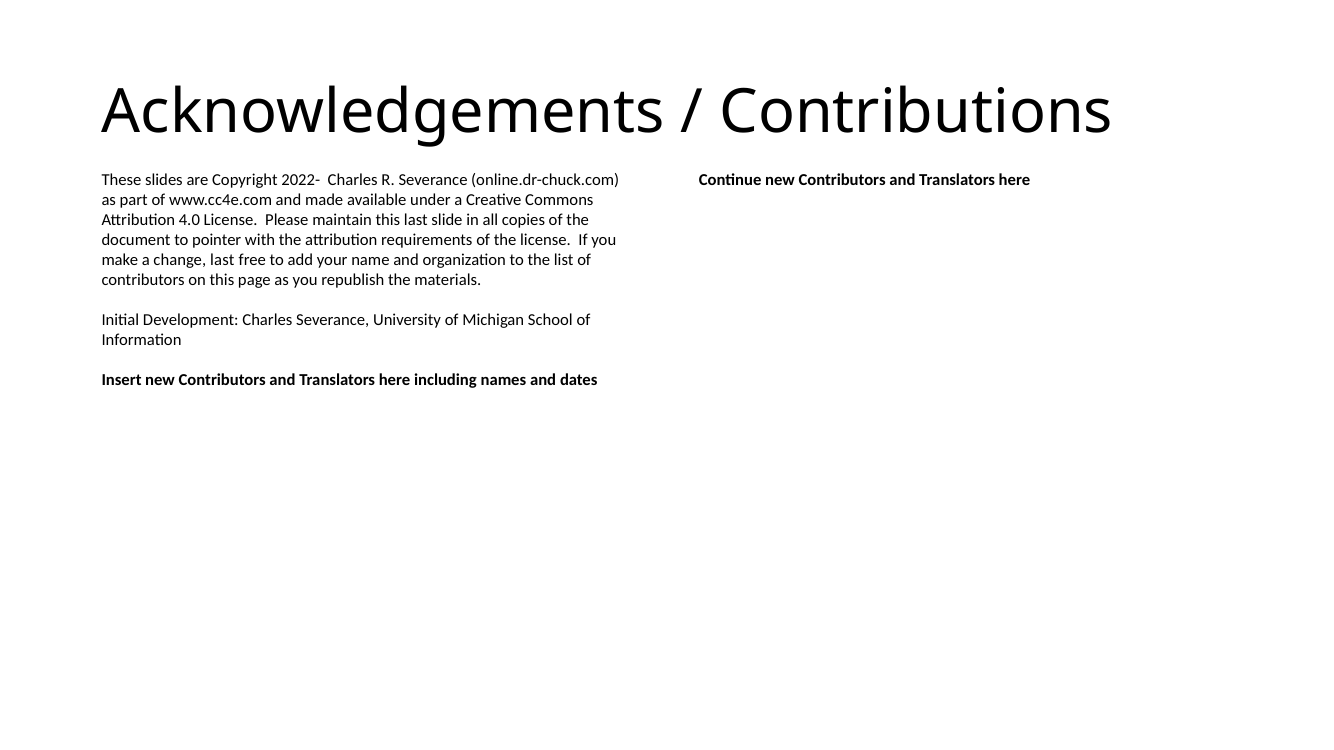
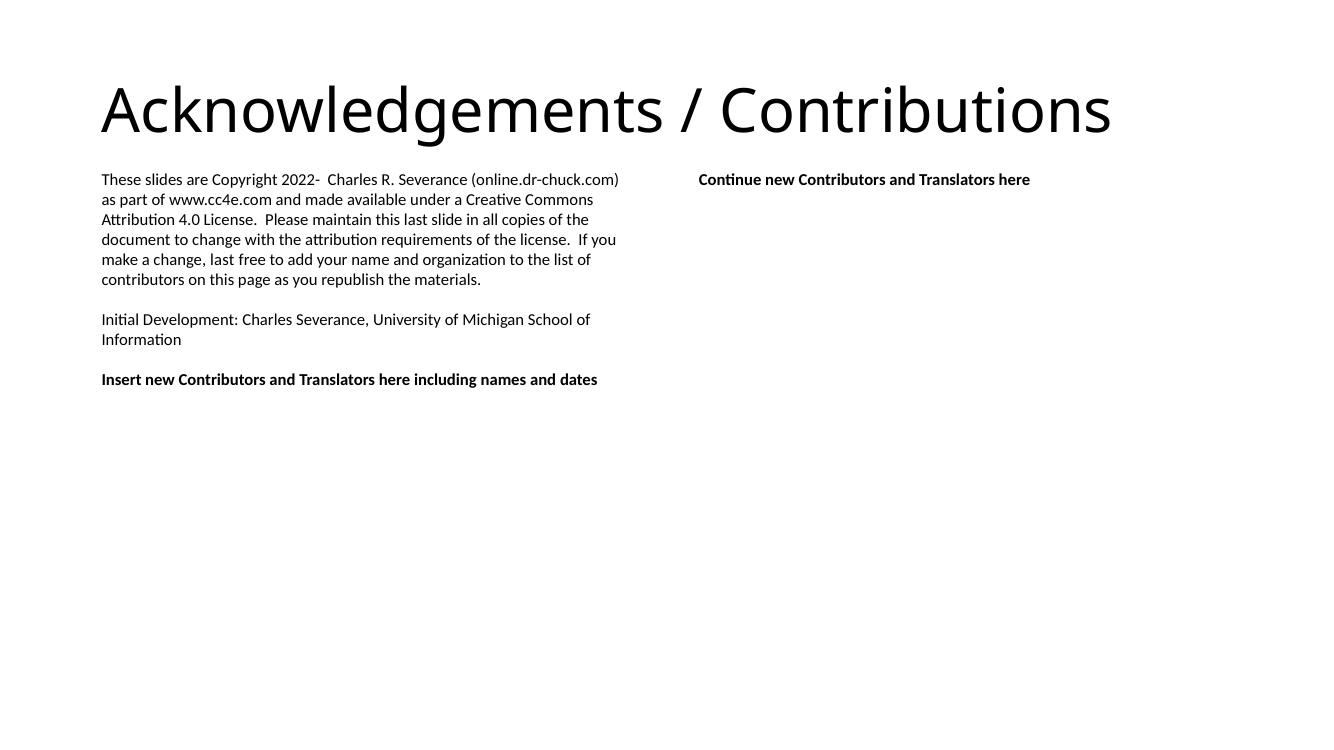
to pointer: pointer -> change
